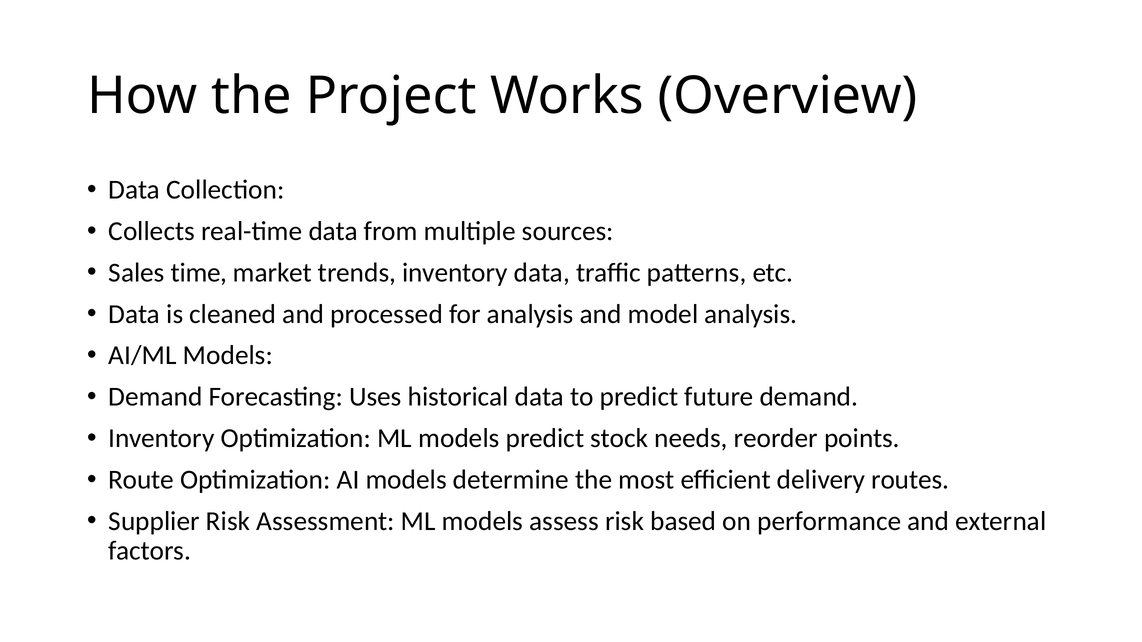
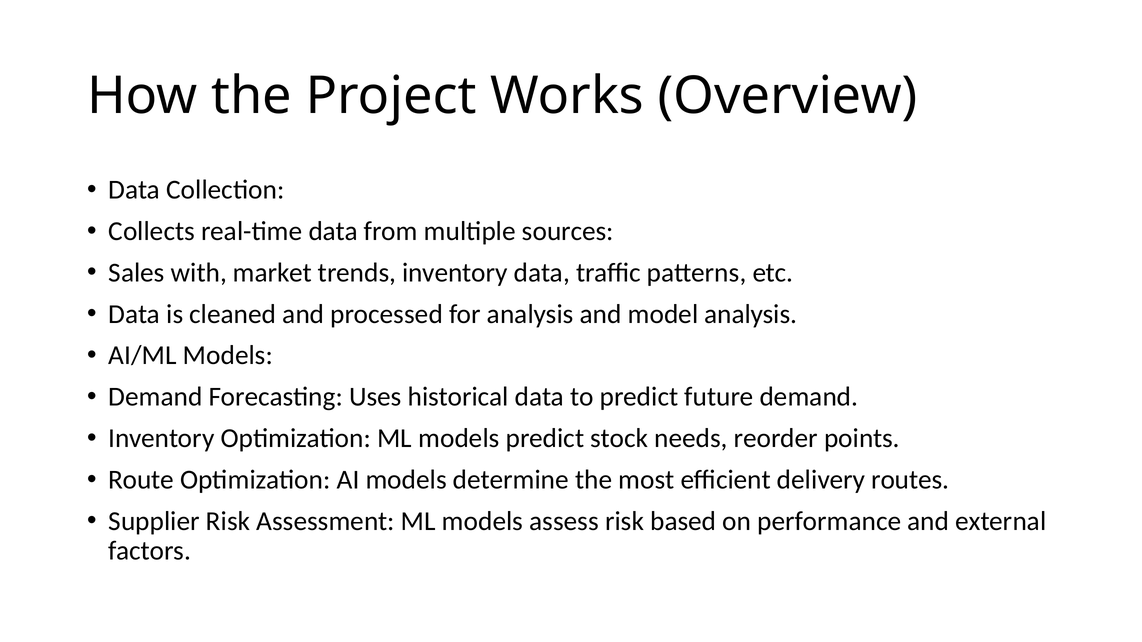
time: time -> with
